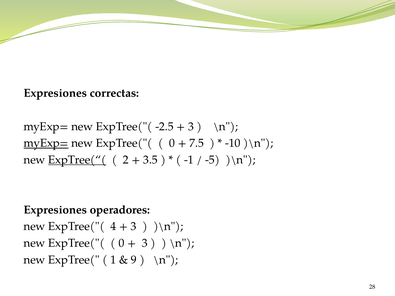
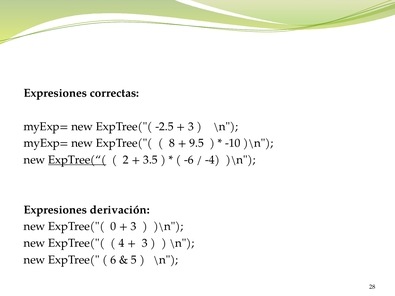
myExp= at (46, 143) underline: present -> none
0 at (172, 143): 0 -> 8
7.5: 7.5 -> 9.5
-1: -1 -> -6
-5: -5 -> -4
operadores: operadores -> derivación
4: 4 -> 0
0 at (122, 243): 0 -> 4
1: 1 -> 6
9: 9 -> 5
